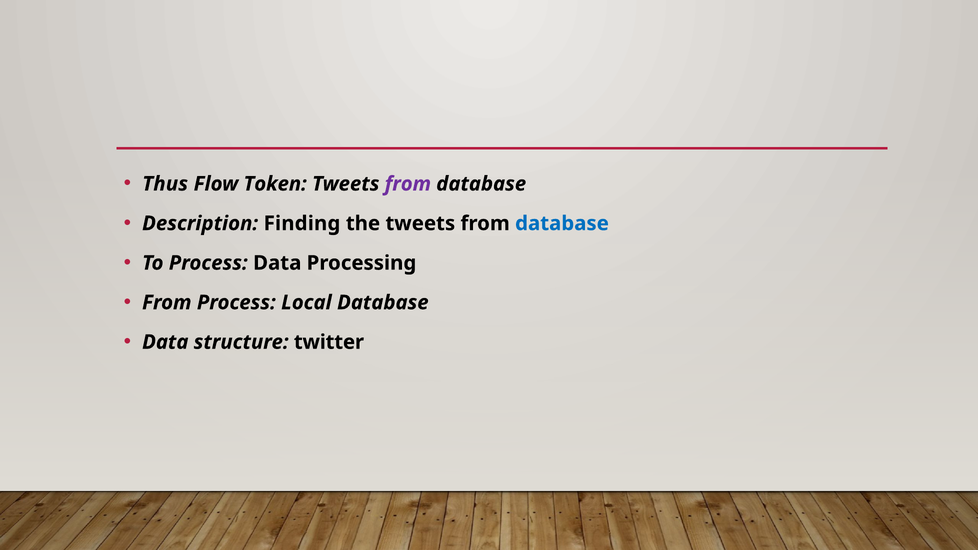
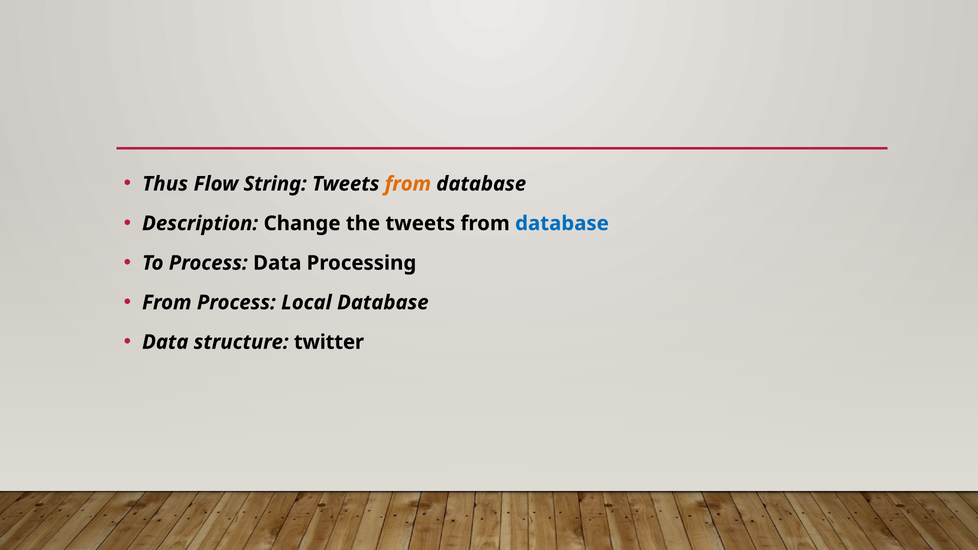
Token: Token -> String
from at (408, 184) colour: purple -> orange
Finding: Finding -> Change
